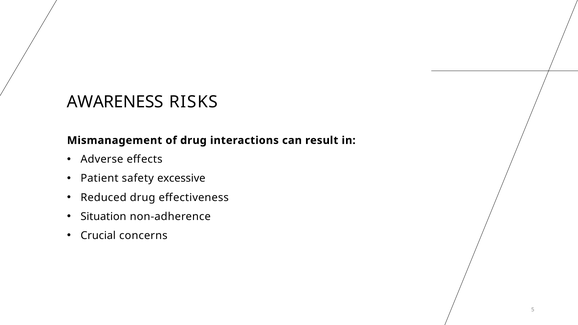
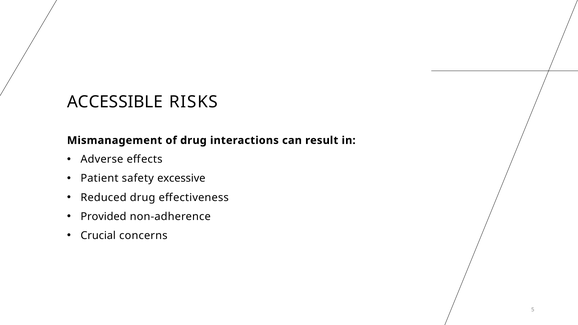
AWARENESS: AWARENESS -> ACCESSIBLE
Situation: Situation -> Provided
